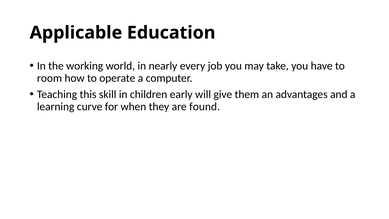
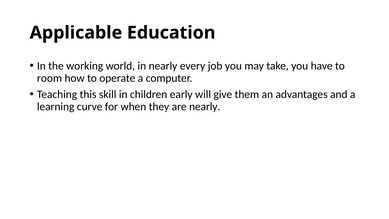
are found: found -> nearly
